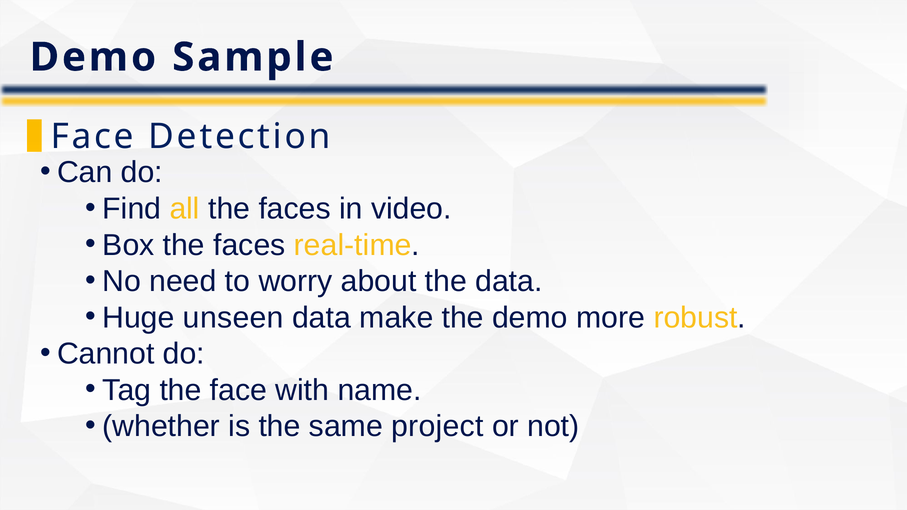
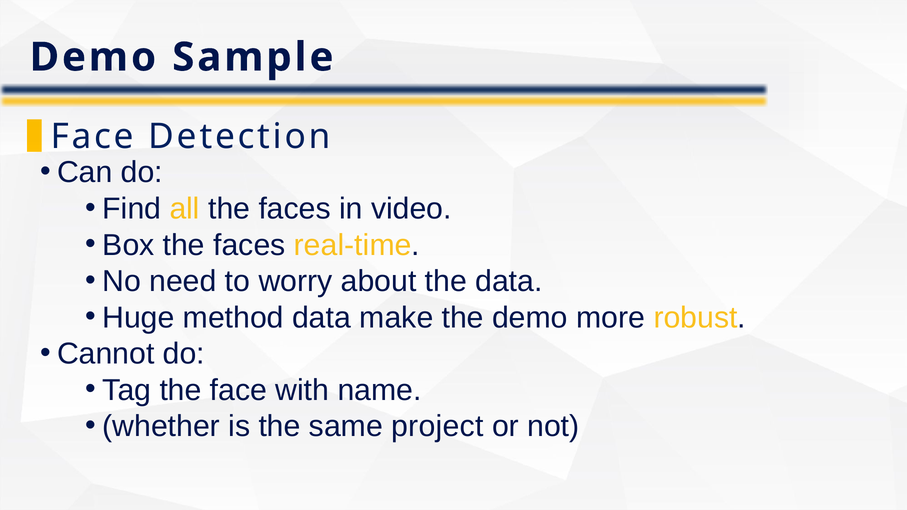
unseen: unseen -> method
